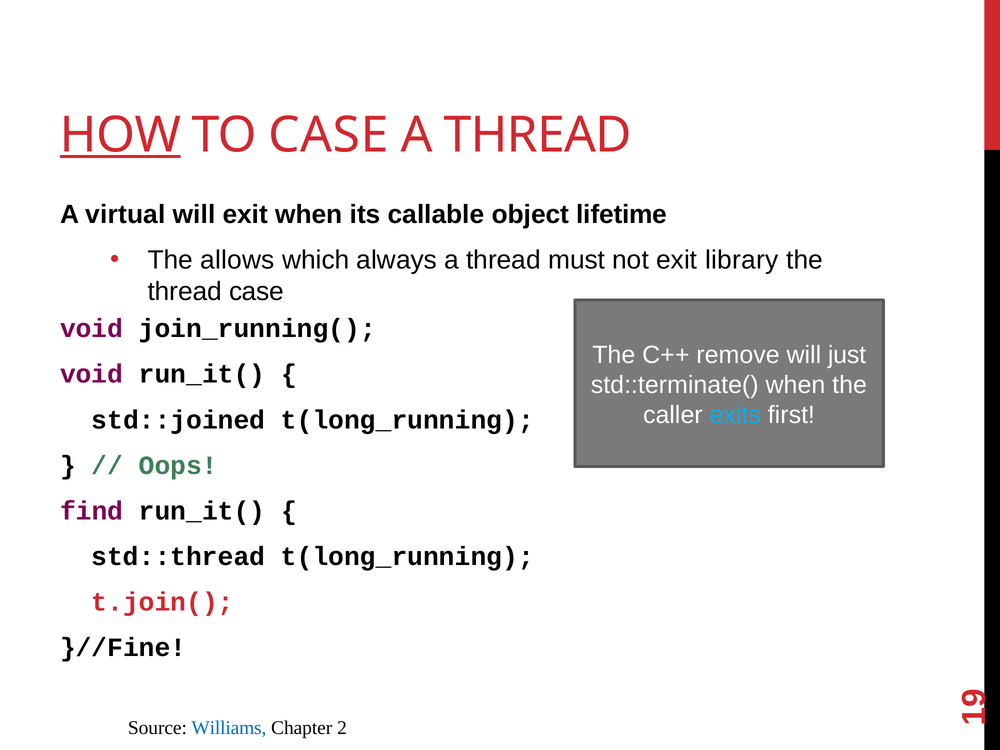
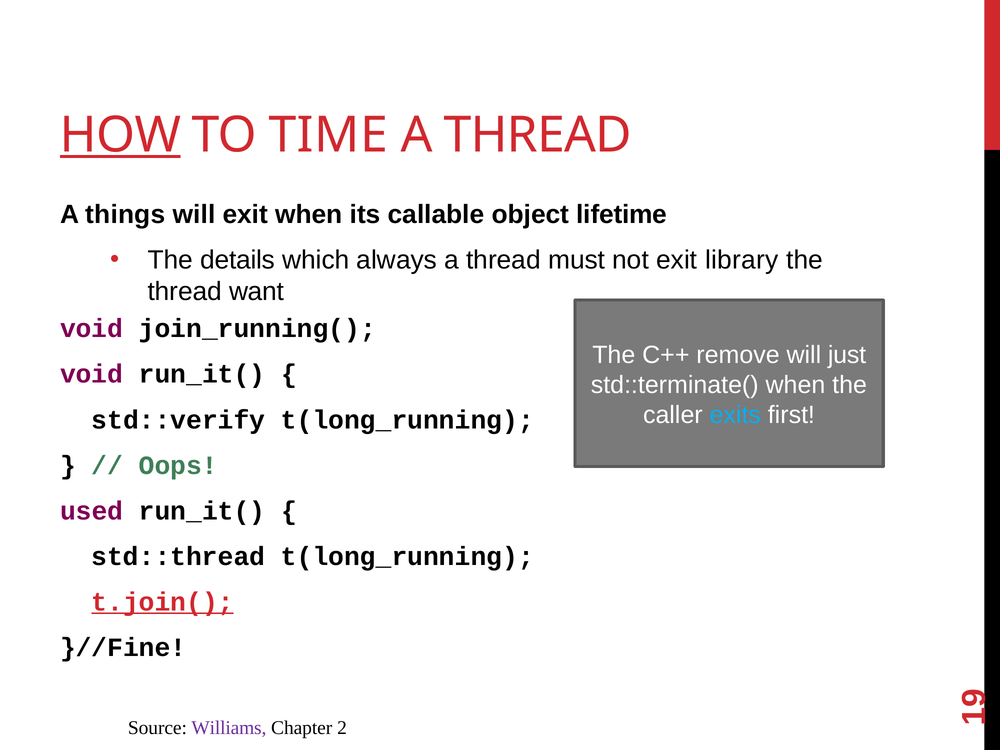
TO CASE: CASE -> TIME
virtual: virtual -> things
allows: allows -> details
thread case: case -> want
std::joined: std::joined -> std::verify
find: find -> used
t.join( underline: none -> present
Williams colour: blue -> purple
